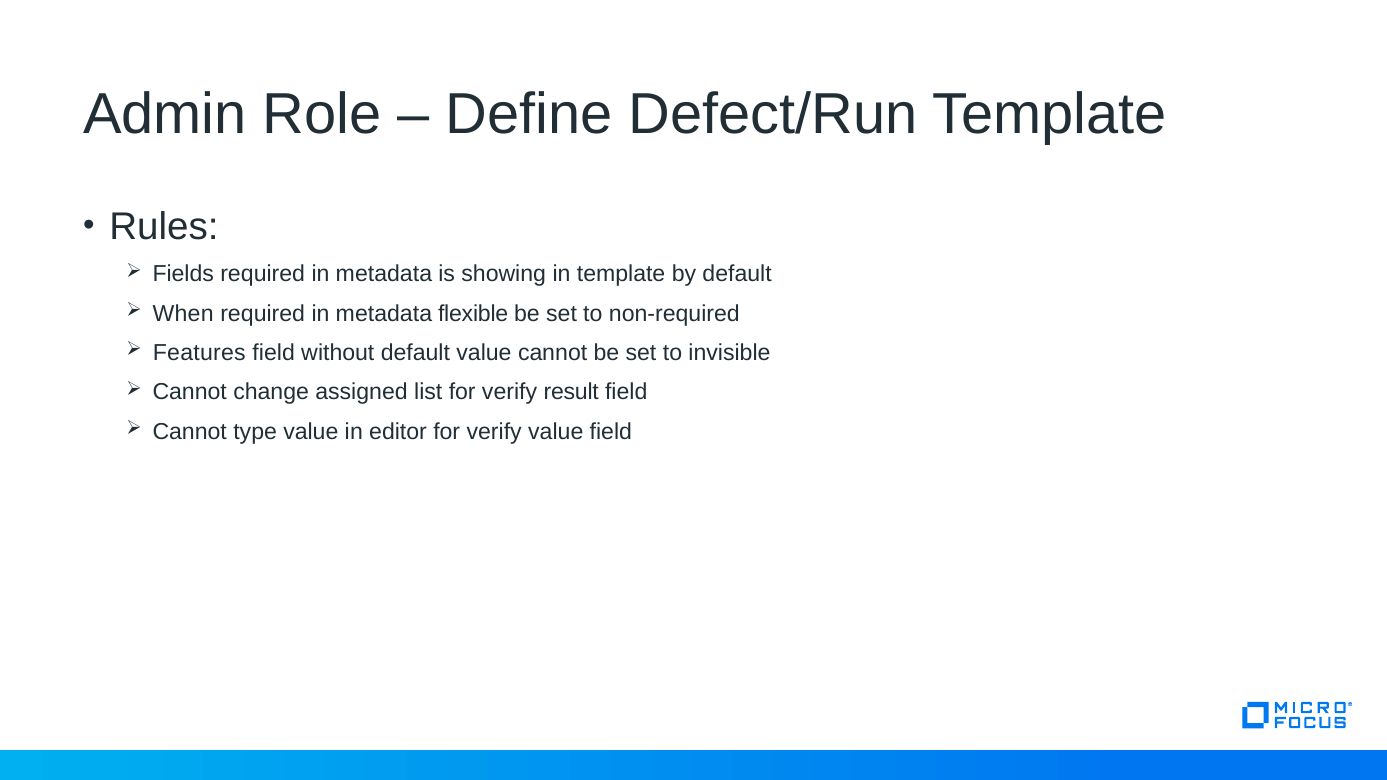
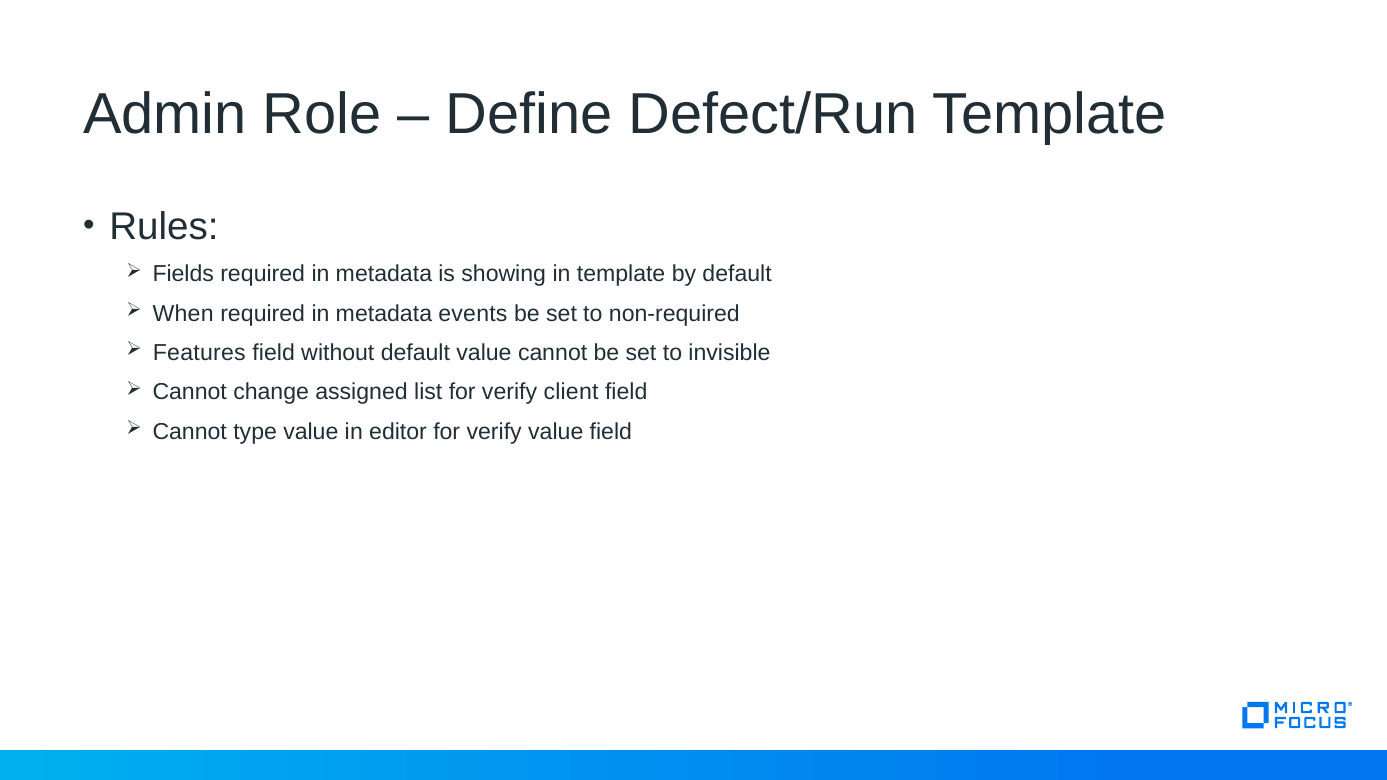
flexible: flexible -> events
result: result -> client
